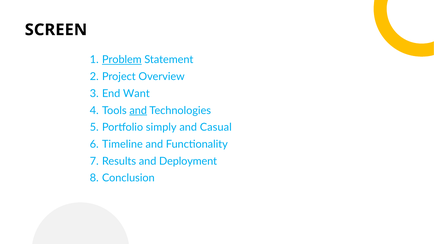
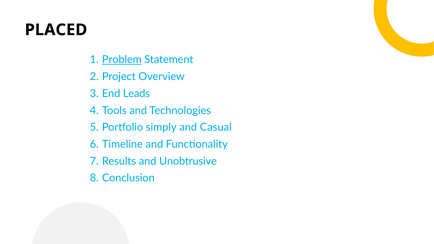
SCREEN: SCREEN -> PLACED
Want: Want -> Leads
and at (138, 110) underline: present -> none
Deployment: Deployment -> Unobtrusive
